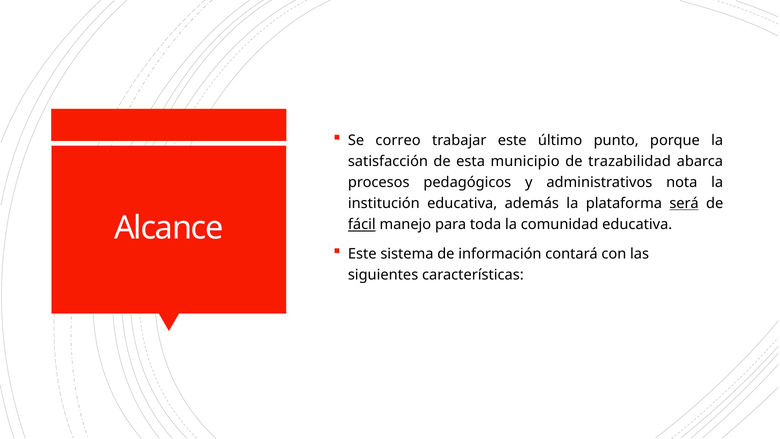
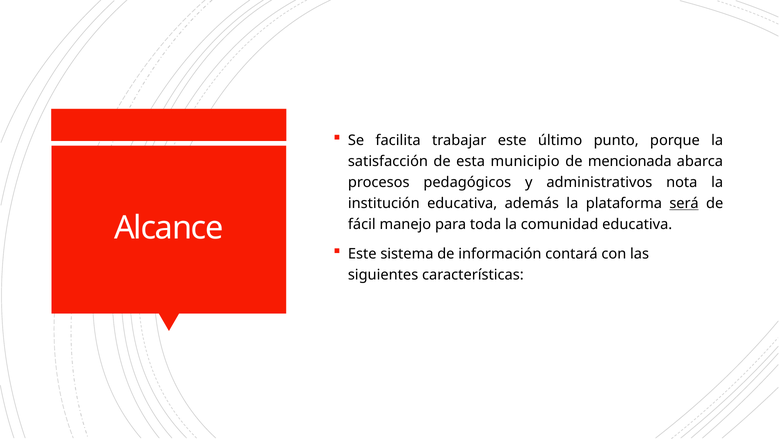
correo: correo -> facilita
trazabilidad: trazabilidad -> mencionada
fácil underline: present -> none
